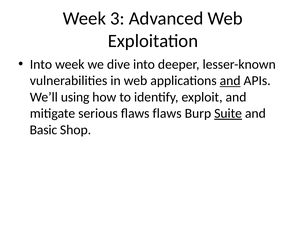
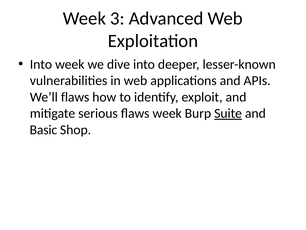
and at (230, 81) underline: present -> none
We’ll using: using -> flaws
flaws flaws: flaws -> week
